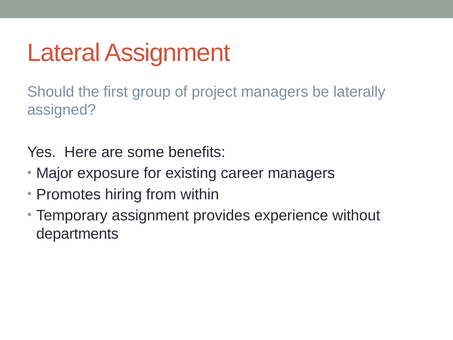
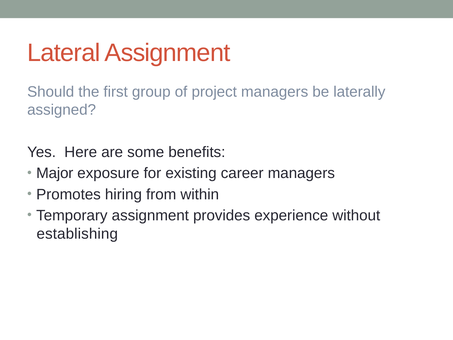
departments: departments -> establishing
